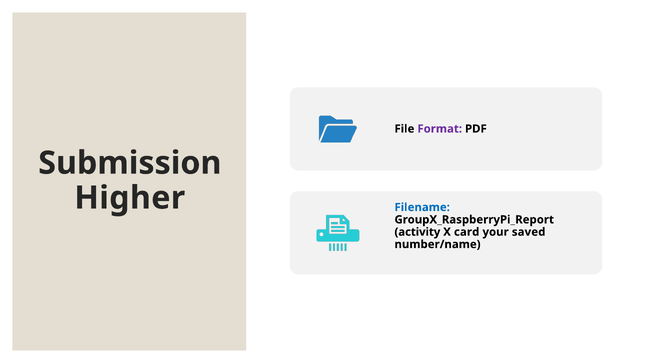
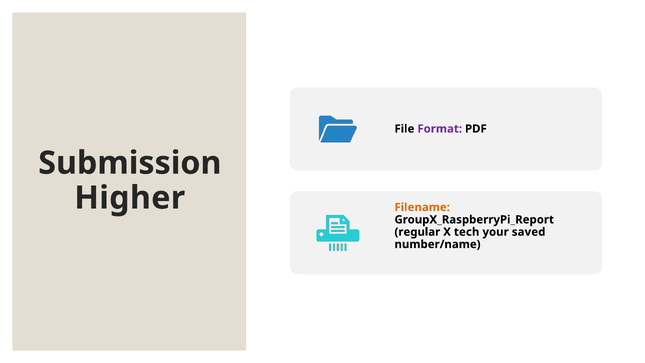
Filename colour: blue -> orange
activity: activity -> regular
card: card -> tech
